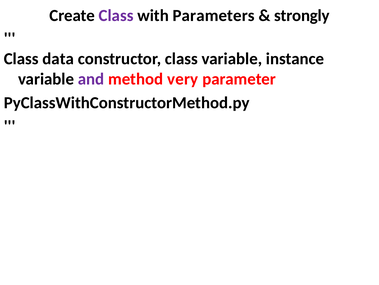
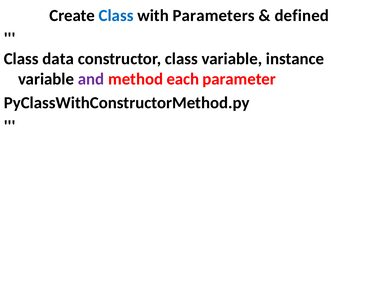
Class at (116, 15) colour: purple -> blue
strongly: strongly -> defined
very: very -> each
